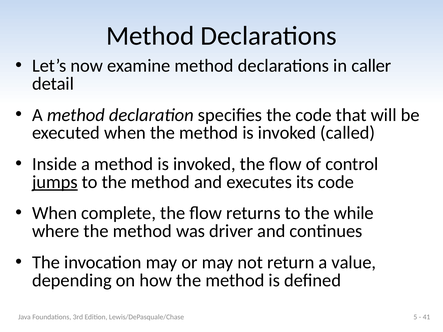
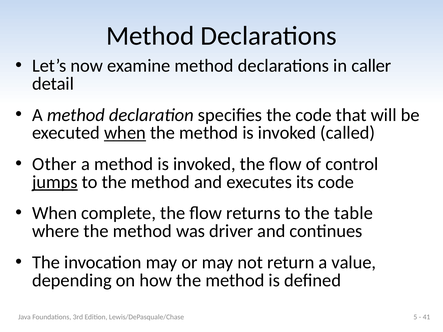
when at (125, 133) underline: none -> present
Inside: Inside -> Other
while: while -> table
